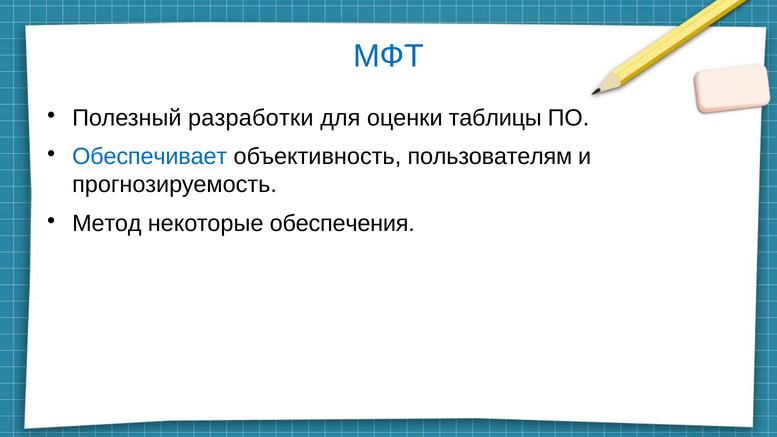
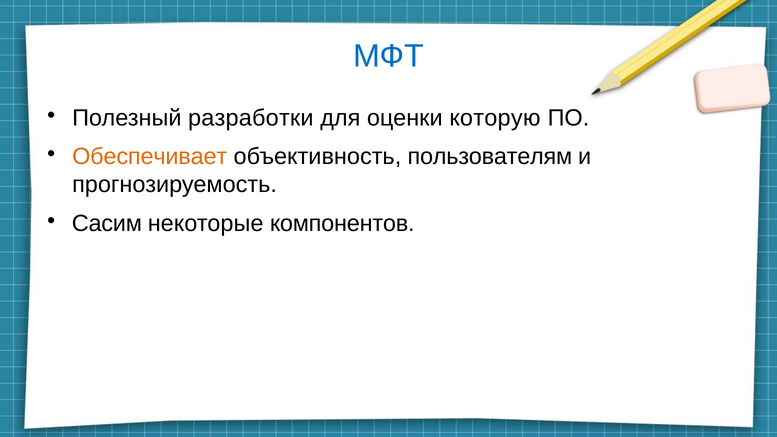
таблицы: таблицы -> которую
Обеспечивает colour: blue -> orange
Метод: Метод -> Сасим
обеспечения: обеспечения -> компонентов
